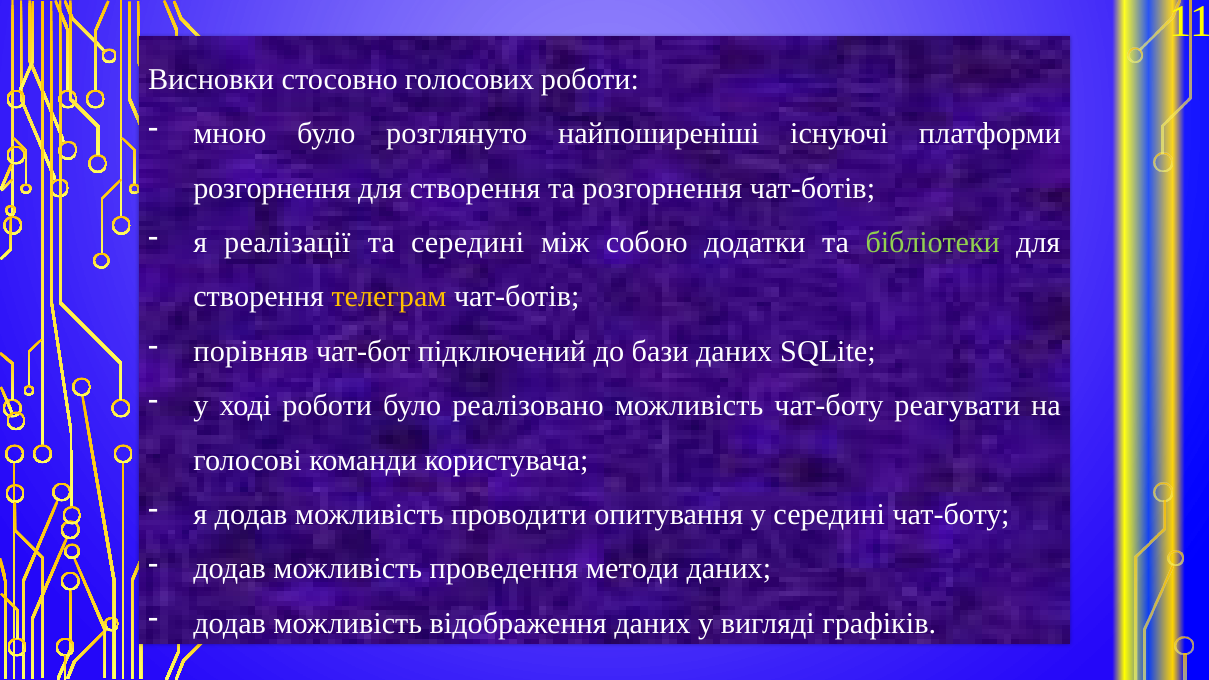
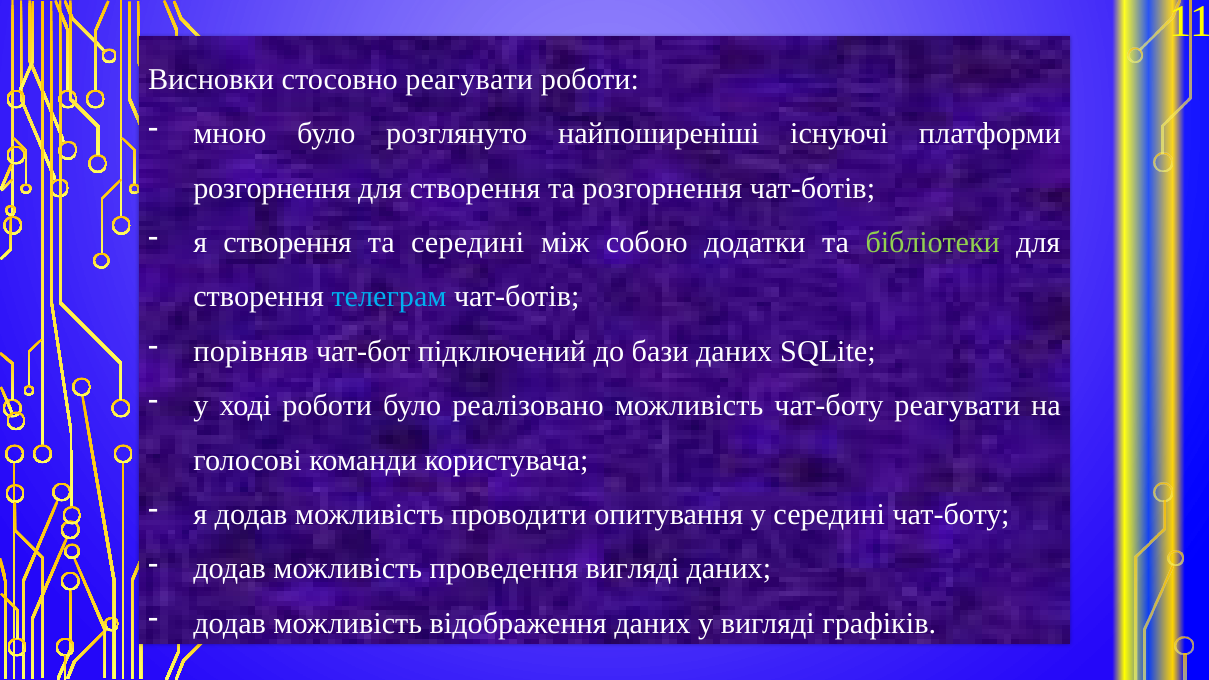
стосовно голосових: голосових -> реагувати
я реалізації: реалізації -> створення
телеграм colour: yellow -> light blue
проведення методи: методи -> вигляді
